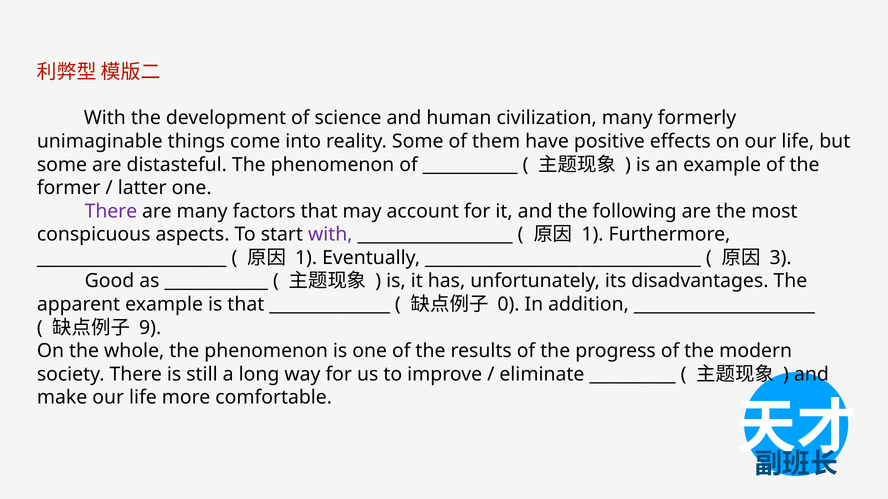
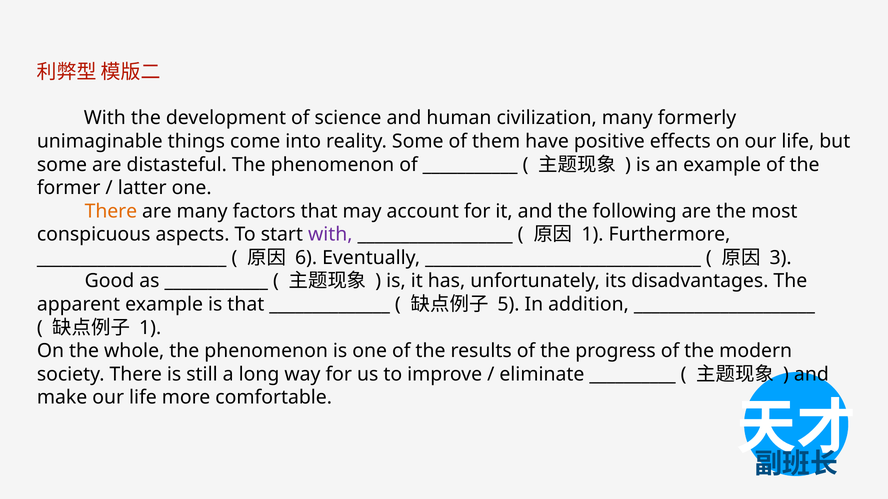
There at (111, 211) colour: purple -> orange
1 at (306, 258): 1 -> 6
0: 0 -> 5
9 at (150, 328): 9 -> 1
